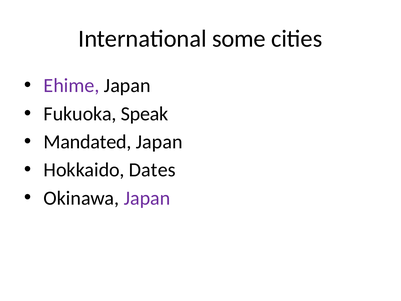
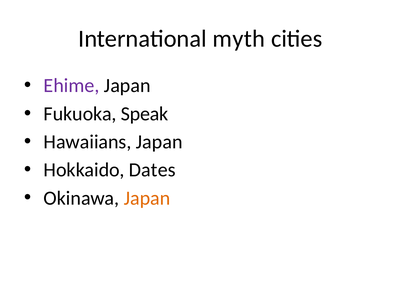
some: some -> myth
Mandated: Mandated -> Hawaiians
Japan at (147, 198) colour: purple -> orange
